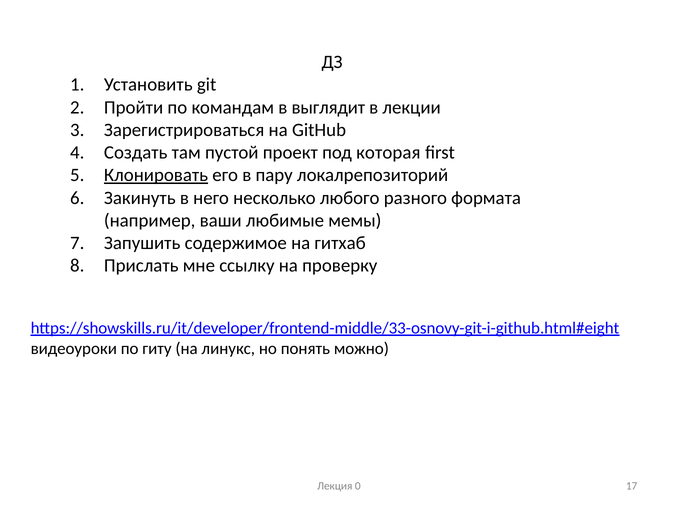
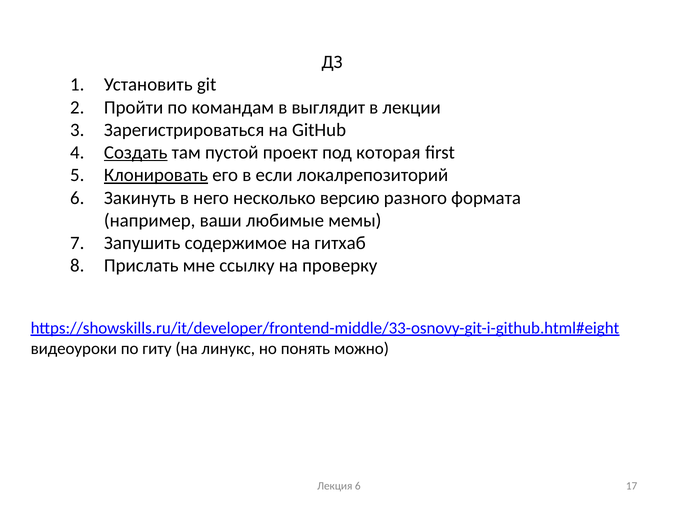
Создать underline: none -> present
пару: пару -> если
любого: любого -> версию
Лекция 0: 0 -> 6
